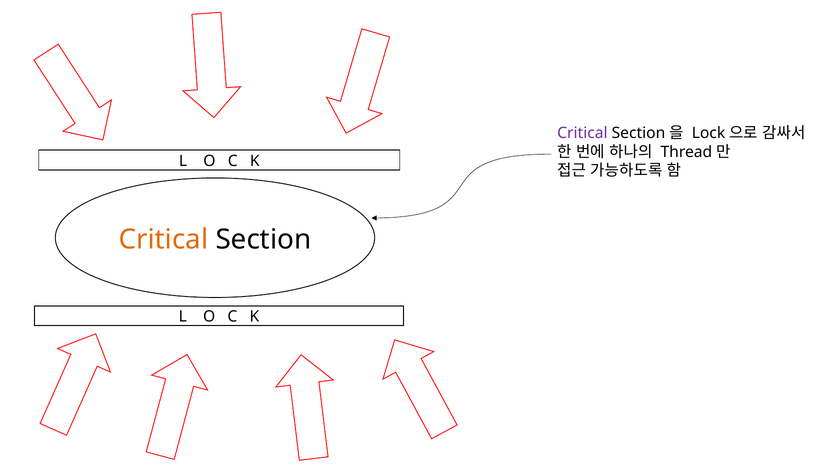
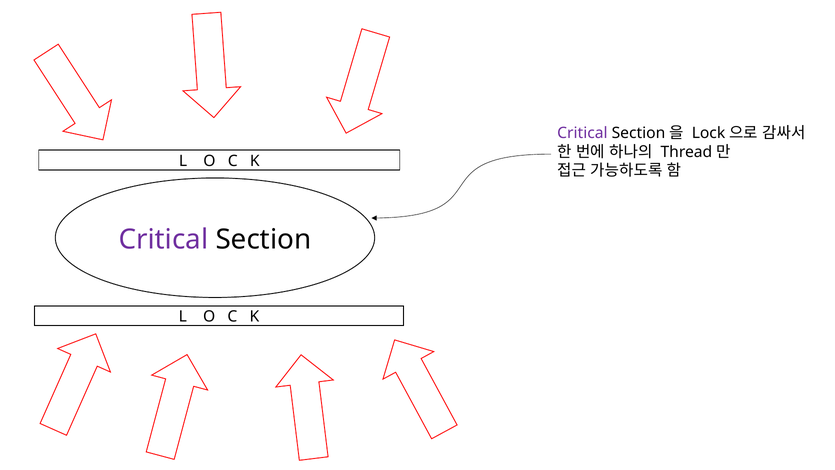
Critical at (163, 239) colour: orange -> purple
